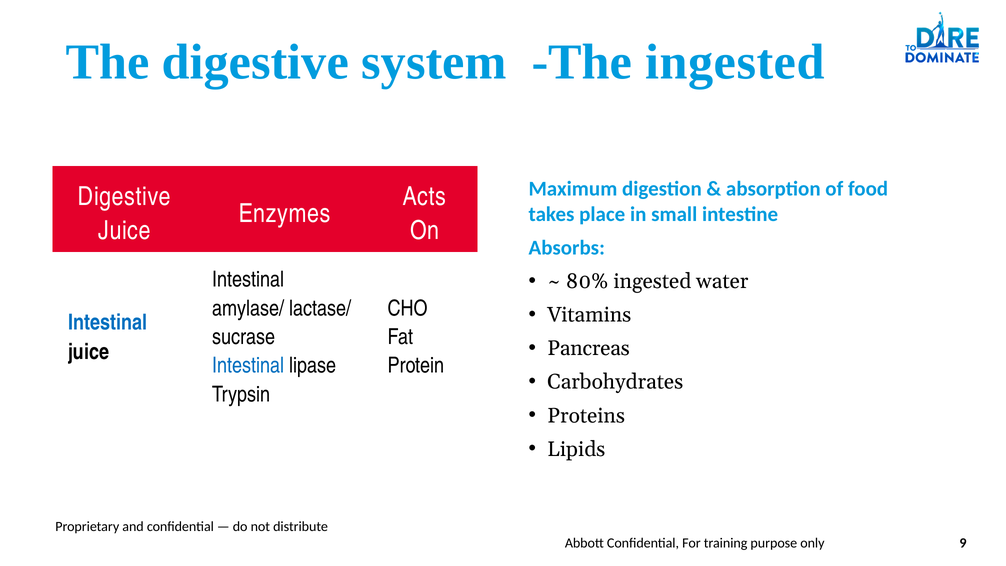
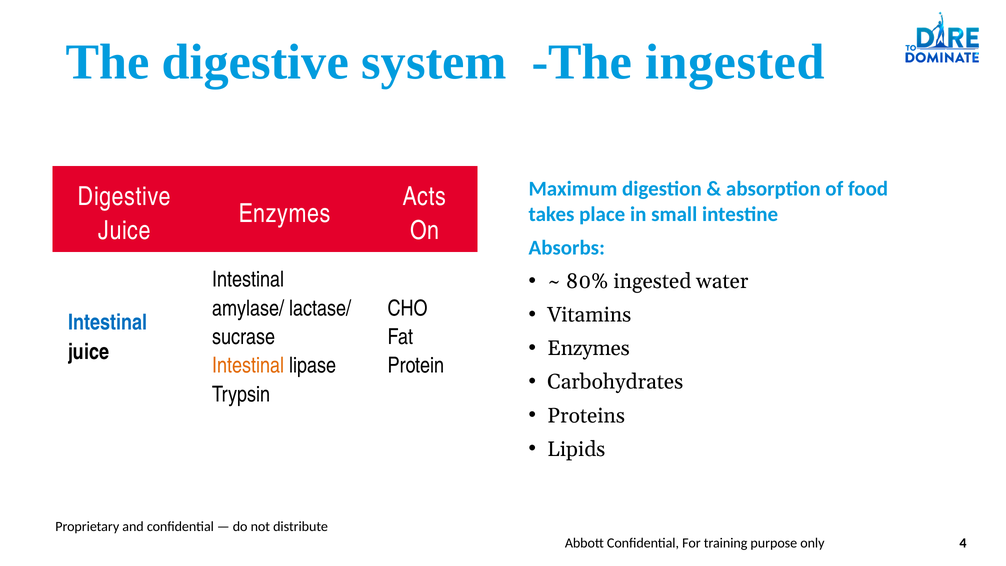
Pancreas at (589, 348): Pancreas -> Enzymes
Intestinal at (248, 365) colour: blue -> orange
9: 9 -> 4
